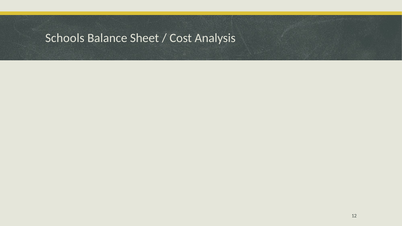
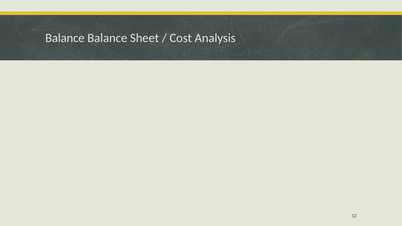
Schools at (65, 38): Schools -> Balance
